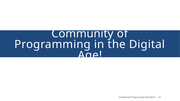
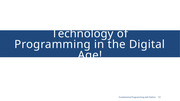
Community: Community -> Technology
